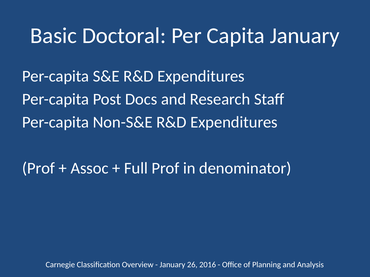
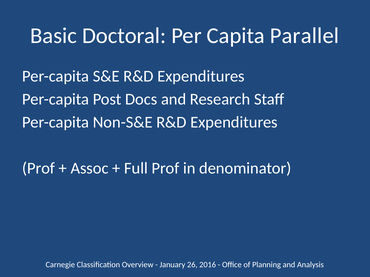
Capita January: January -> Parallel
